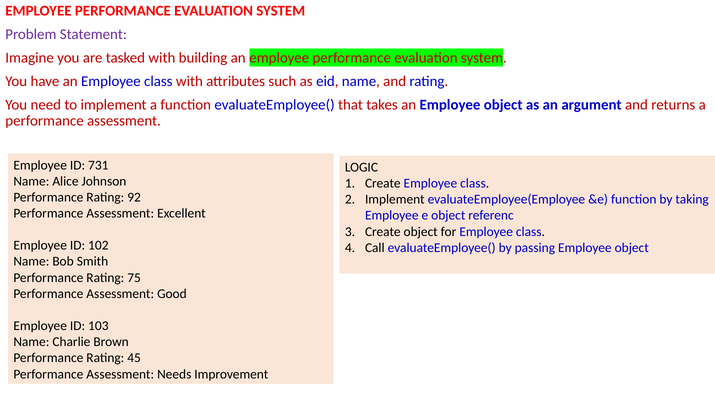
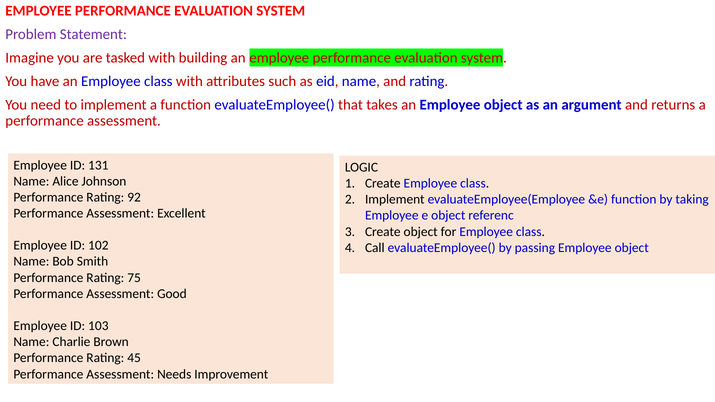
731: 731 -> 131
